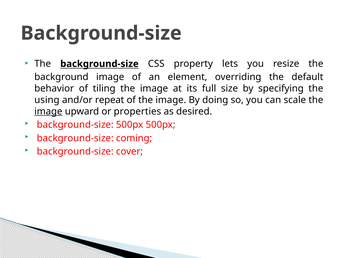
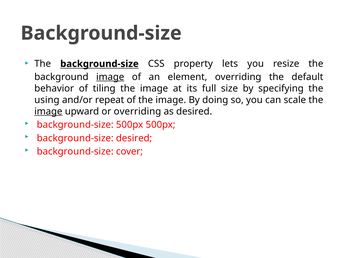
image at (110, 77) underline: none -> present
or properties: properties -> overriding
background-size coming: coming -> desired
